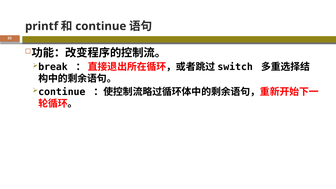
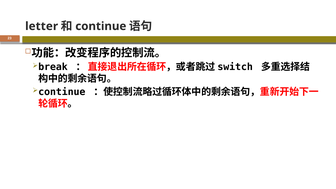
printf: printf -> letter
